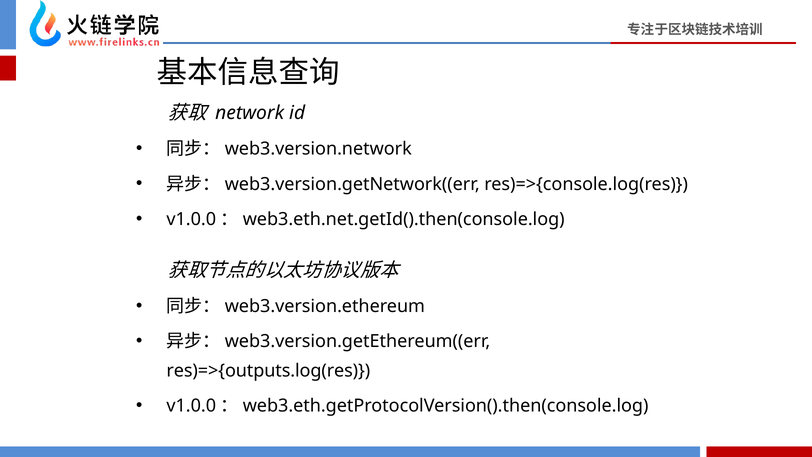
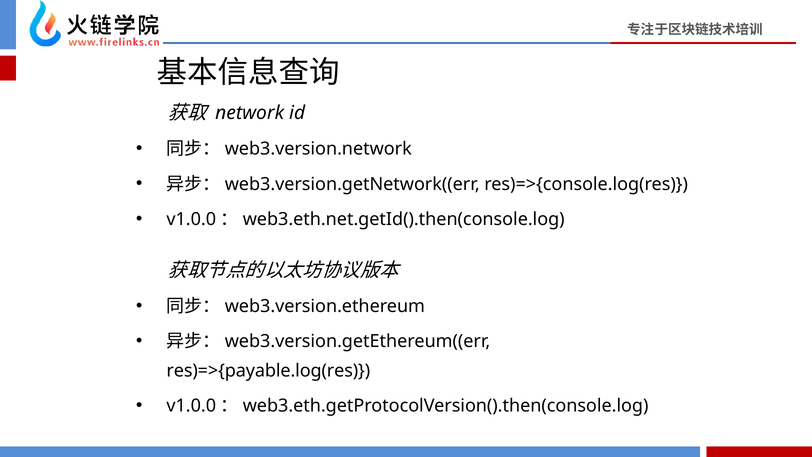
res)=>{outputs.log(res: res)=>{outputs.log(res -> res)=>{payable.log(res
